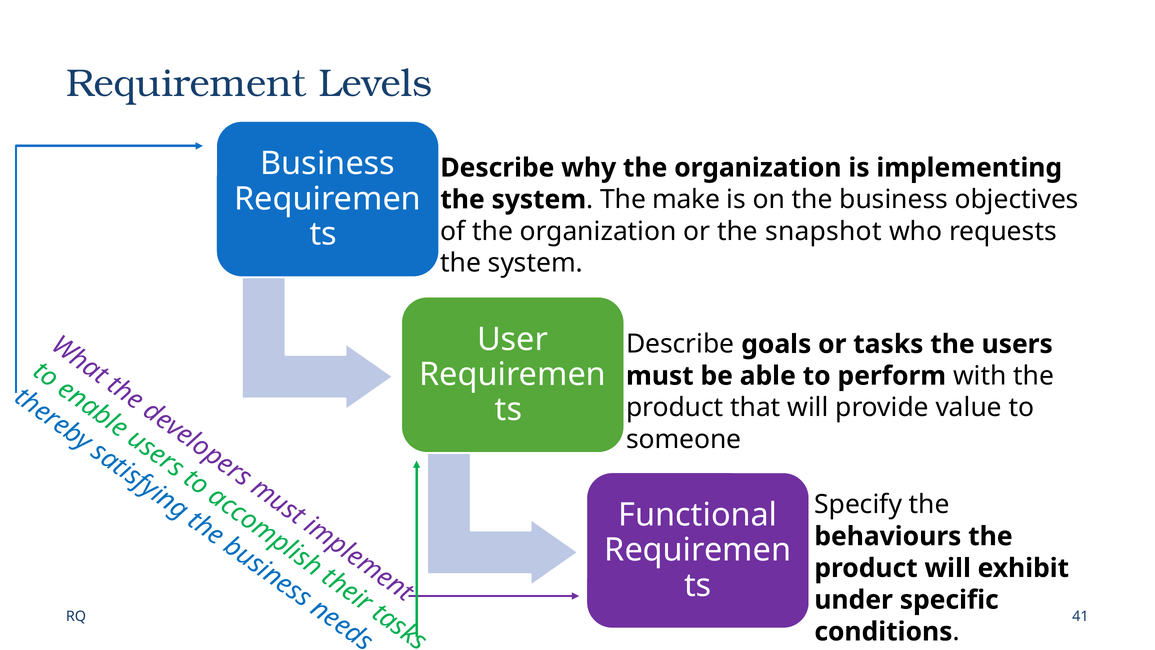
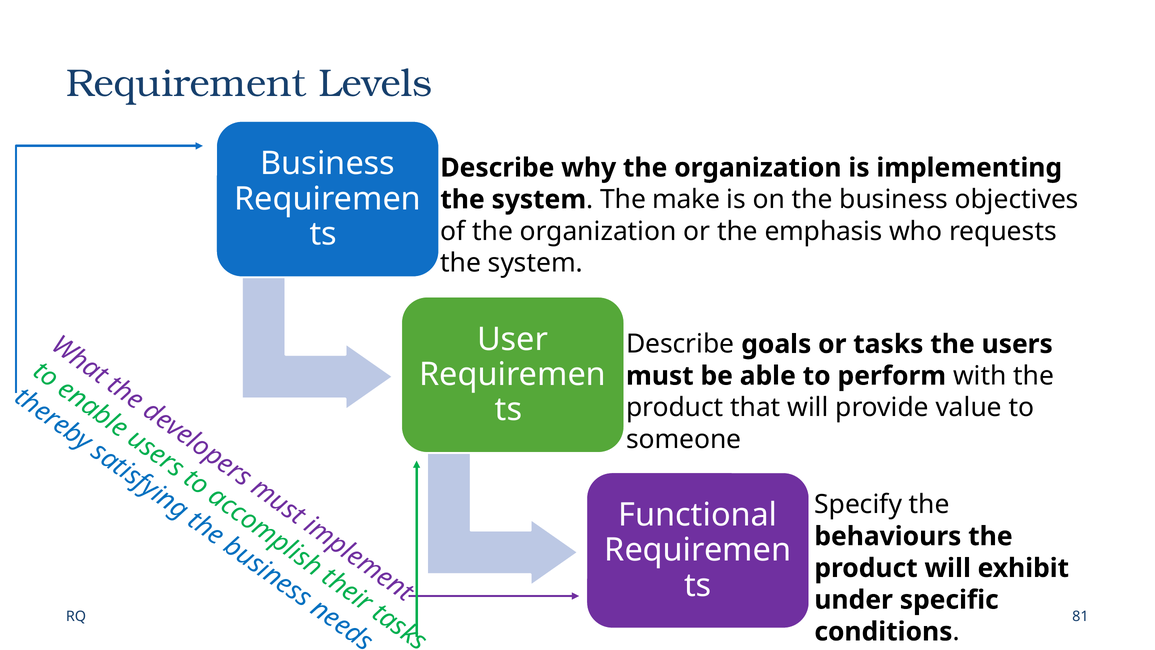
snapshot: snapshot -> emphasis
41: 41 -> 81
